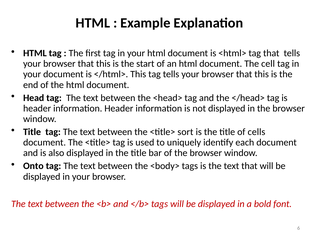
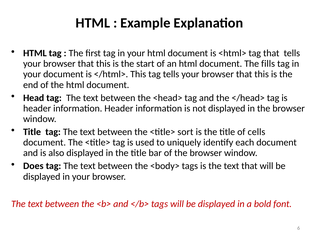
cell: cell -> fills
Onto: Onto -> Does
